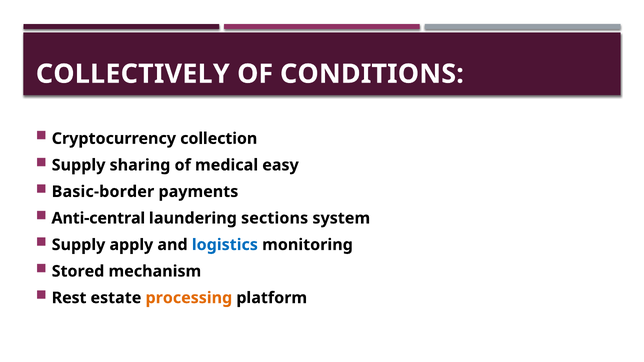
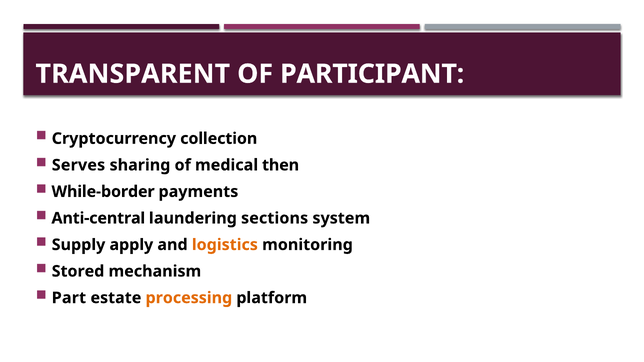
COLLECTIVELY: COLLECTIVELY -> TRANSPARENT
CONDITIONS: CONDITIONS -> PARTICIPANT
Supply at (79, 165): Supply -> Serves
easy: easy -> then
Basic-border: Basic-border -> While-border
logistics colour: blue -> orange
Rest: Rest -> Part
